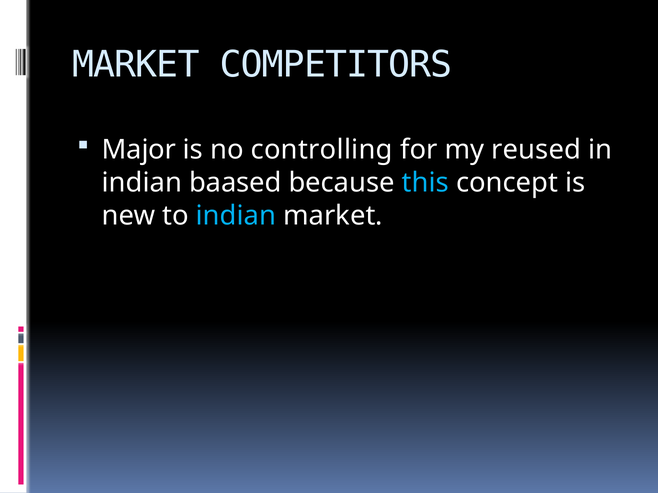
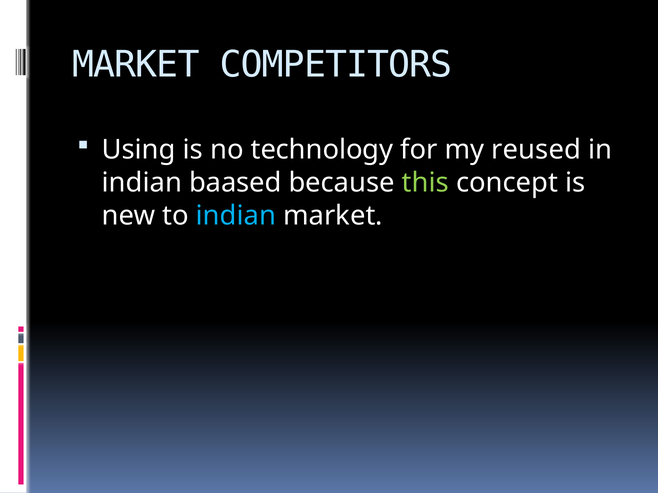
Major: Major -> Using
controlling: controlling -> technology
this colour: light blue -> light green
